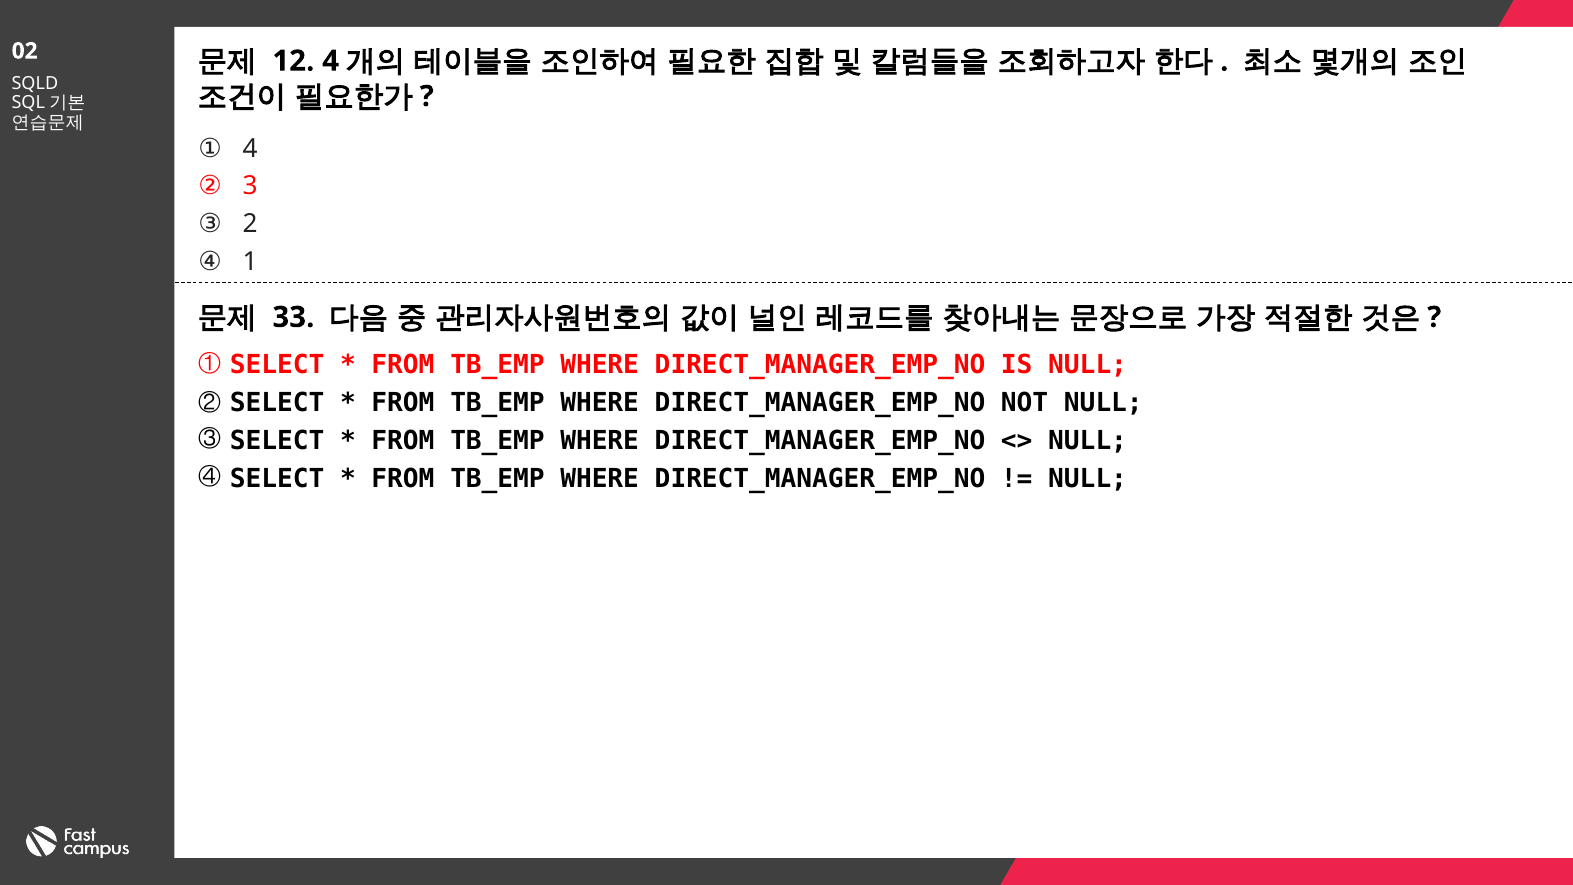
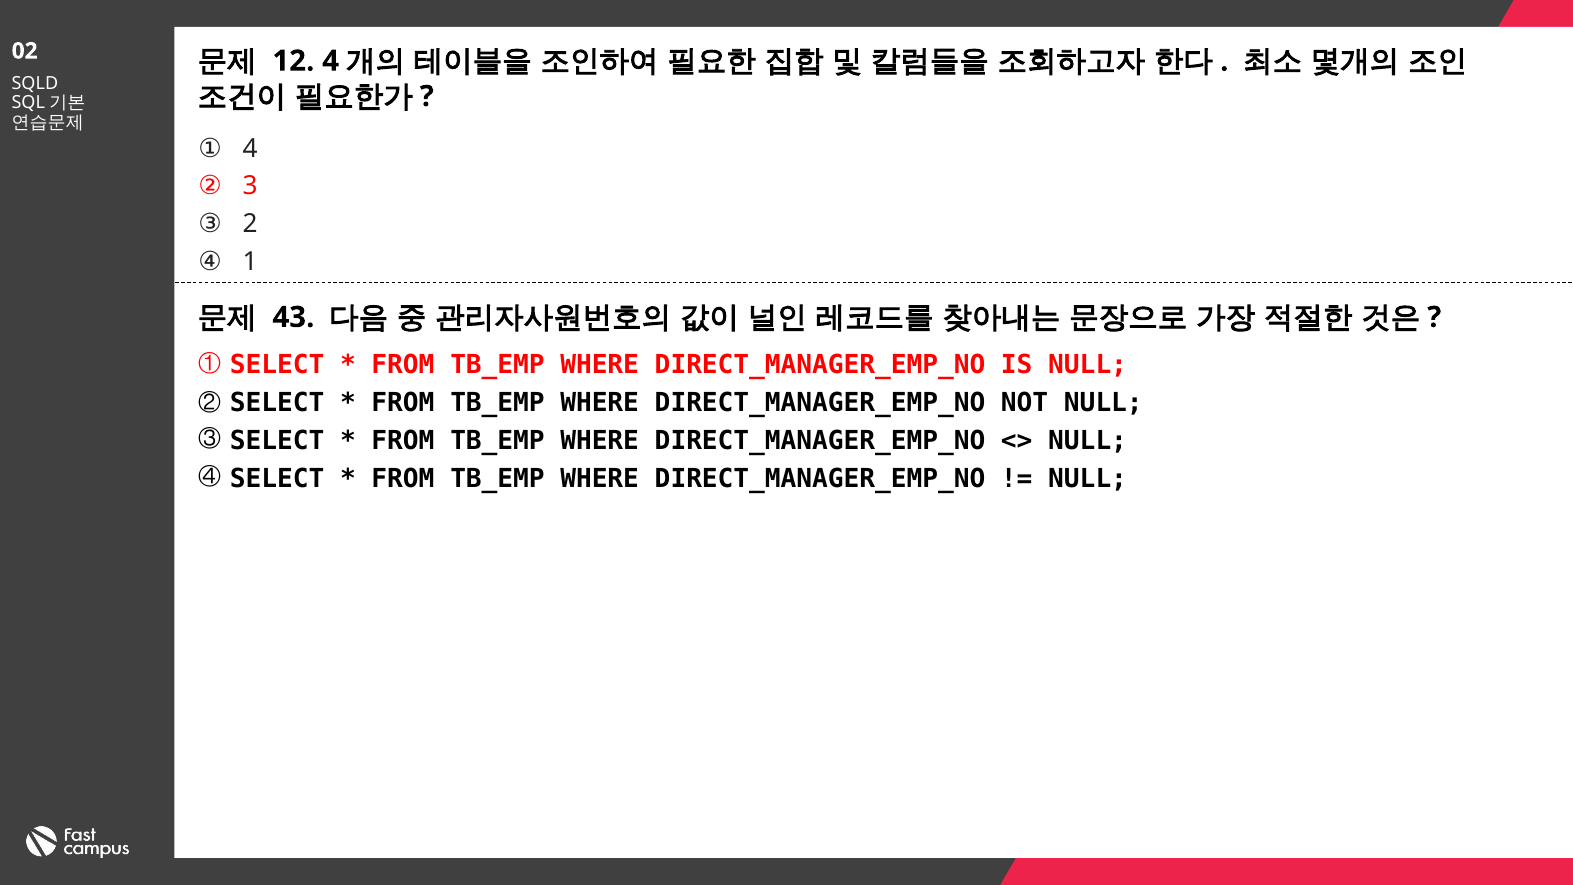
33: 33 -> 43
